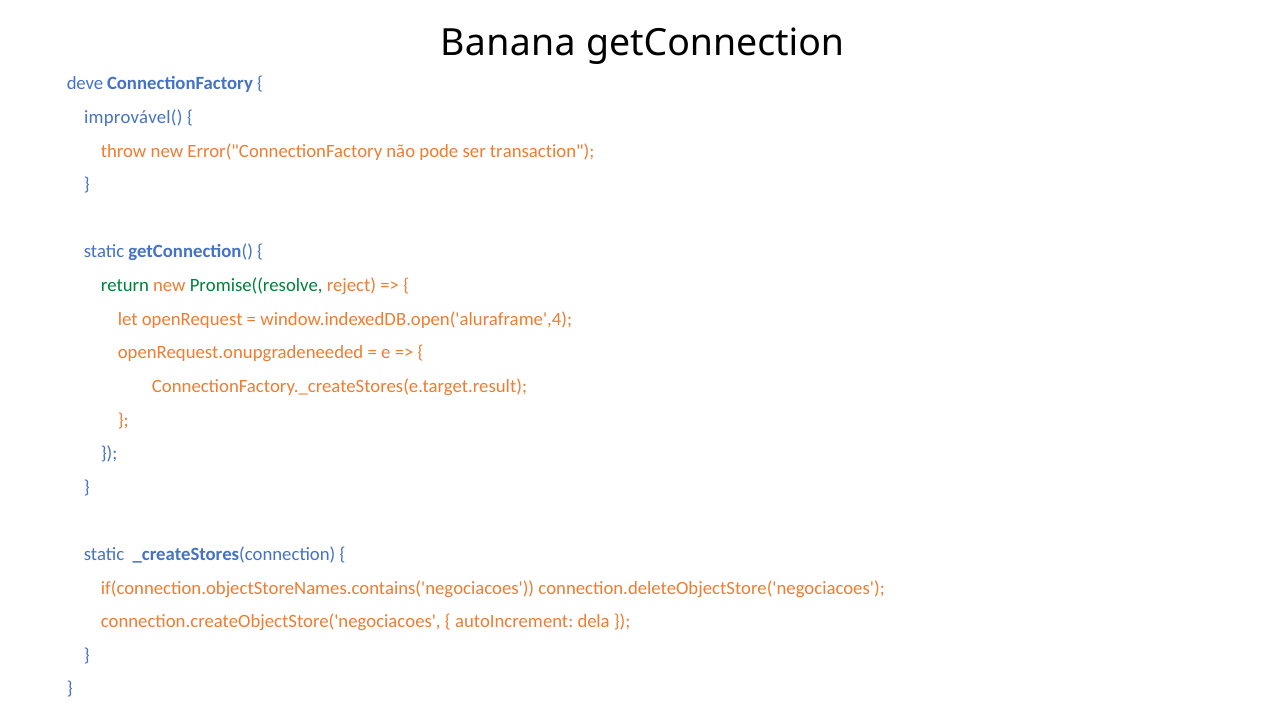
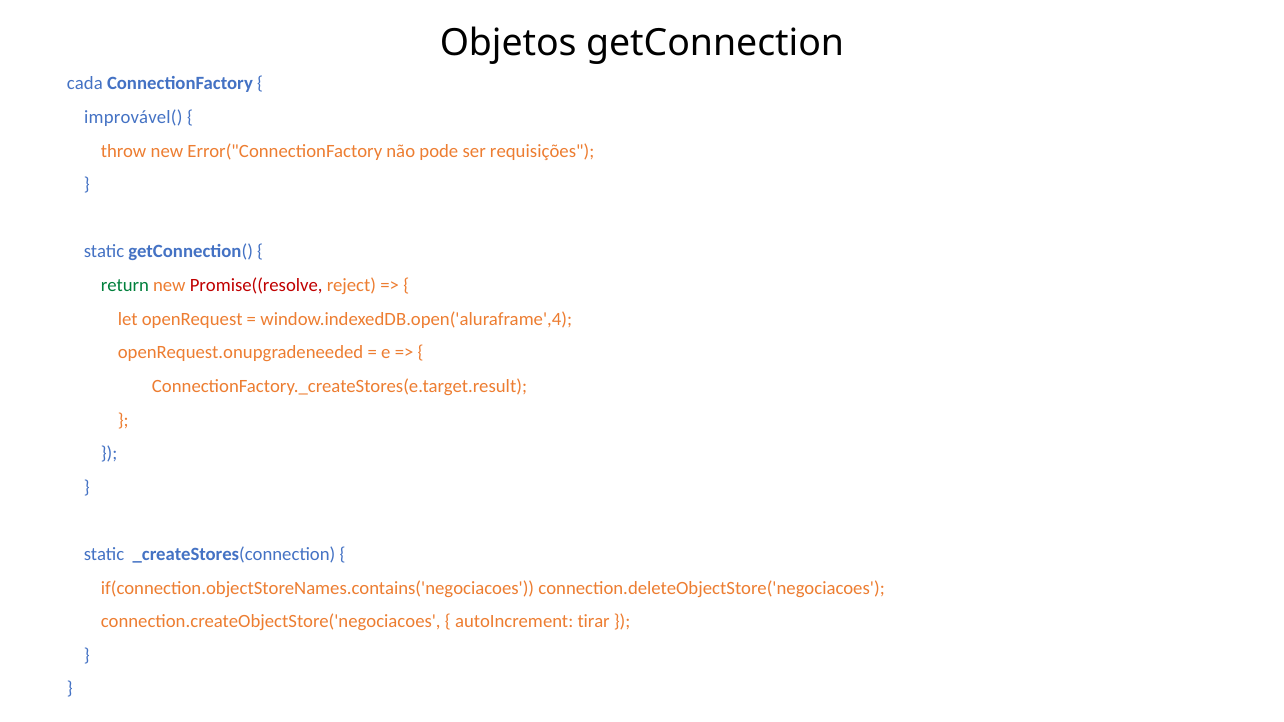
Banana: Banana -> Objetos
deve: deve -> cada
transaction: transaction -> requisições
Promise((resolve colour: green -> red
dela: dela -> tirar
